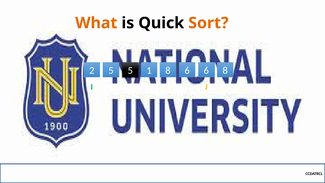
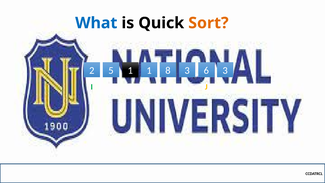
What colour: orange -> blue
5 5: 5 -> 1
8 6: 6 -> 3
6 8: 8 -> 3
